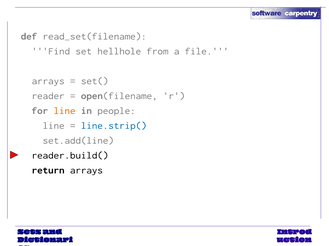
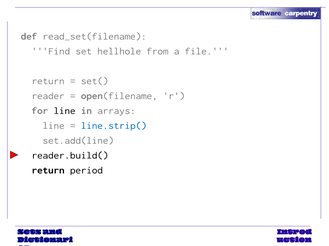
arrays at (48, 81): arrays -> return
line at (65, 111) colour: orange -> black
people: people -> arrays
return arrays: arrays -> period
